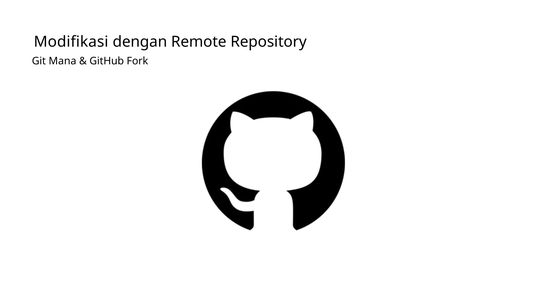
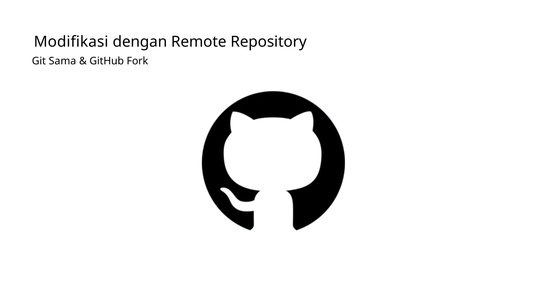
Mana: Mana -> Sama
